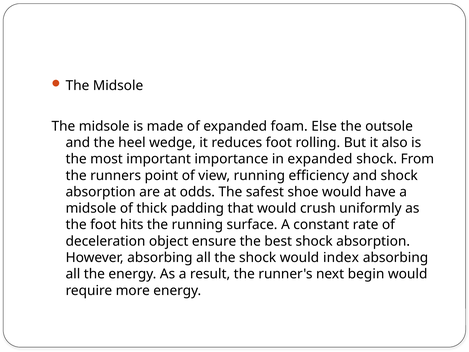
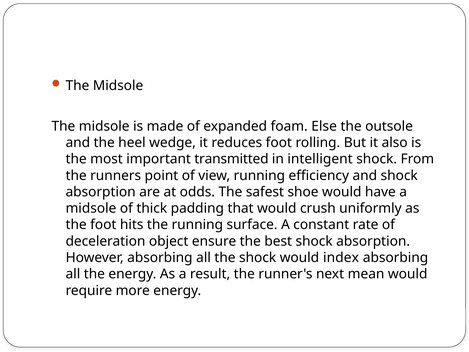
importance: importance -> transmitted
in expanded: expanded -> intelligent
begin: begin -> mean
